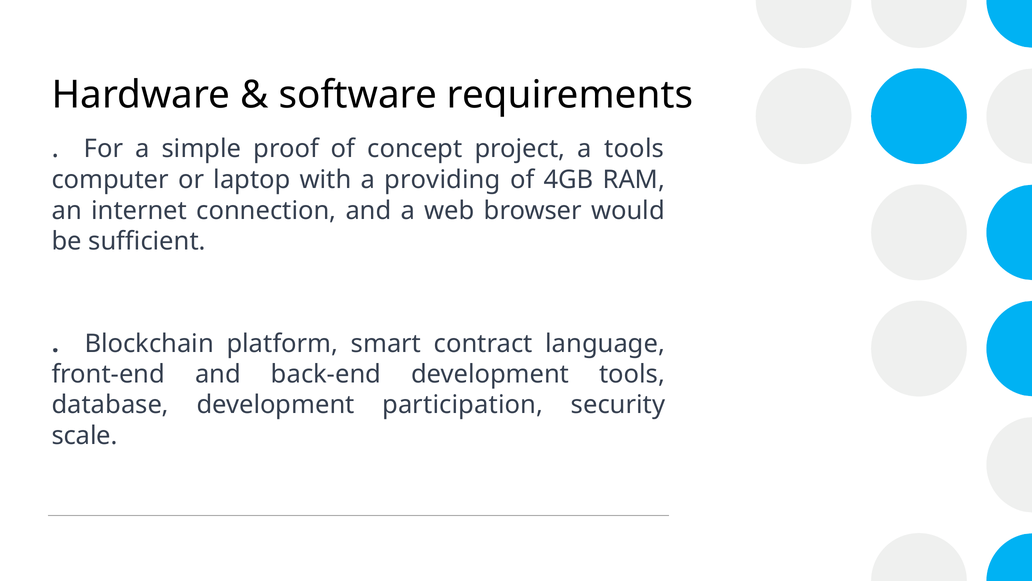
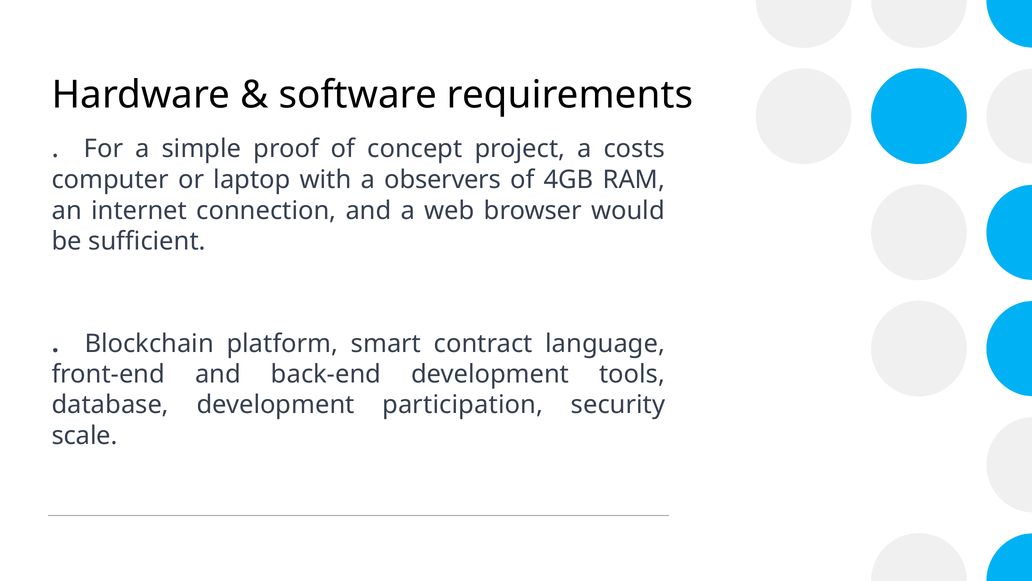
a tools: tools -> costs
providing: providing -> observers
